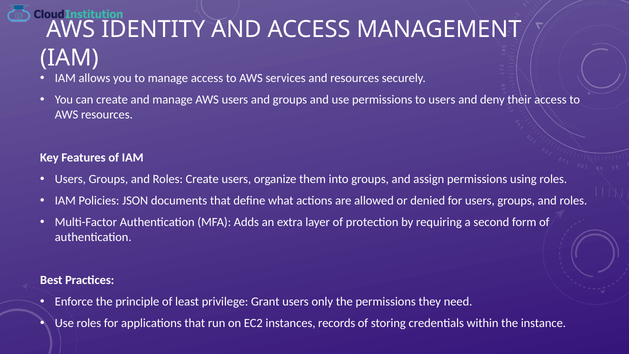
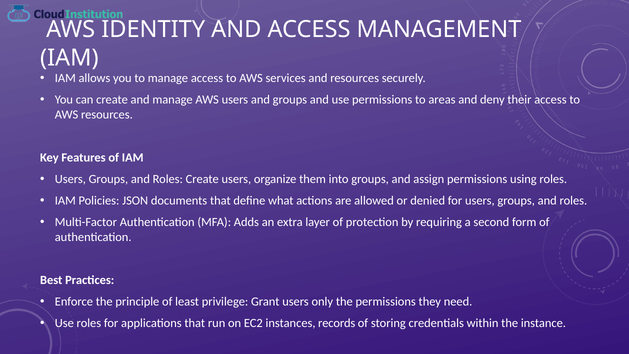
to users: users -> areas
